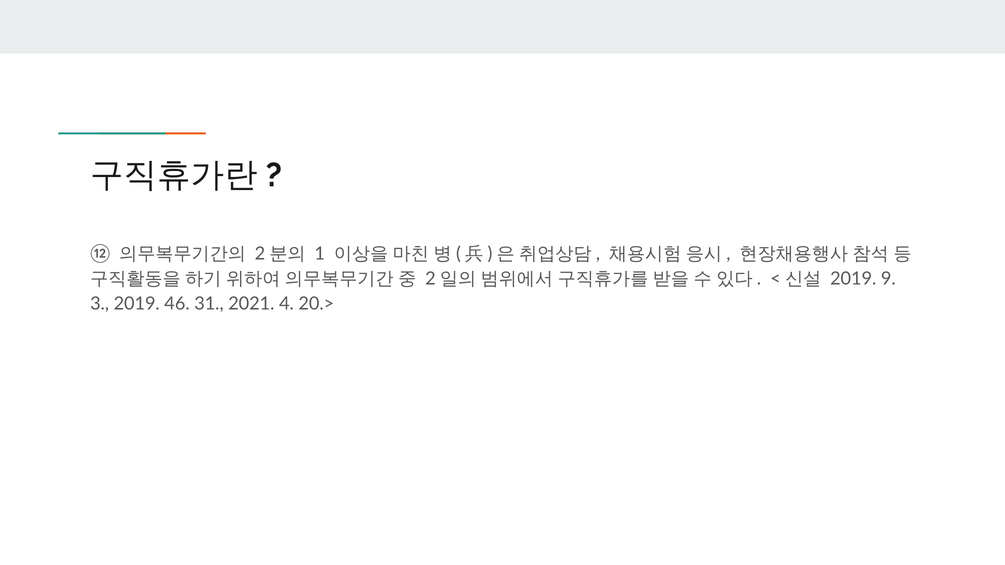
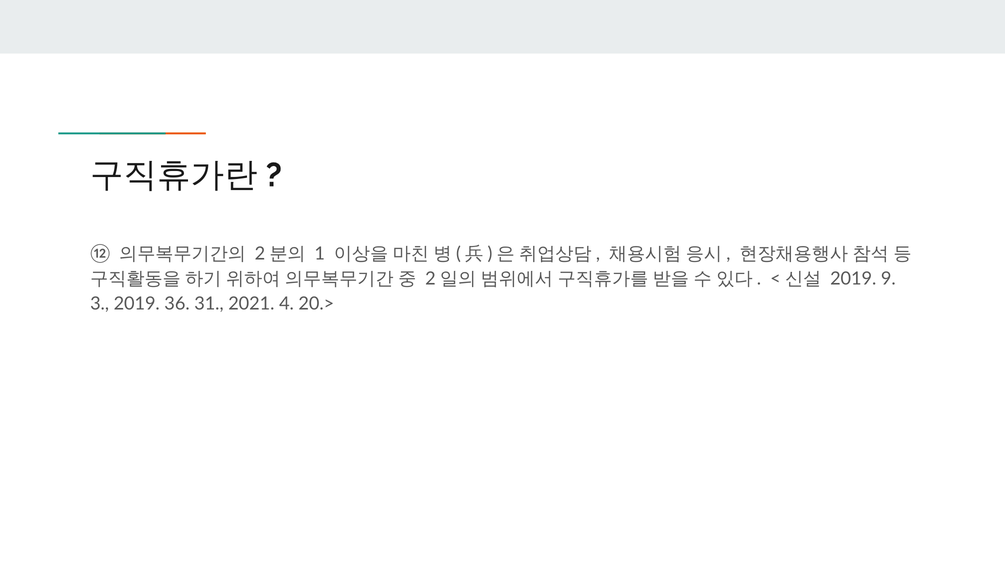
46: 46 -> 36
